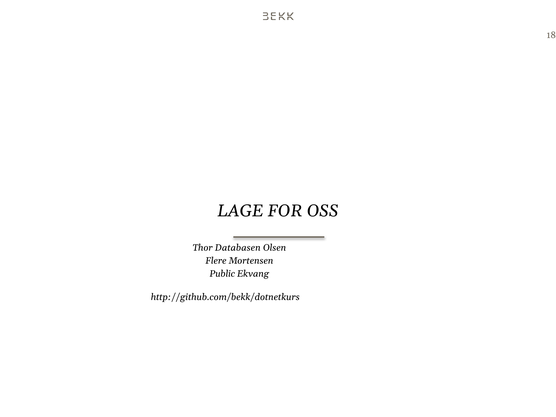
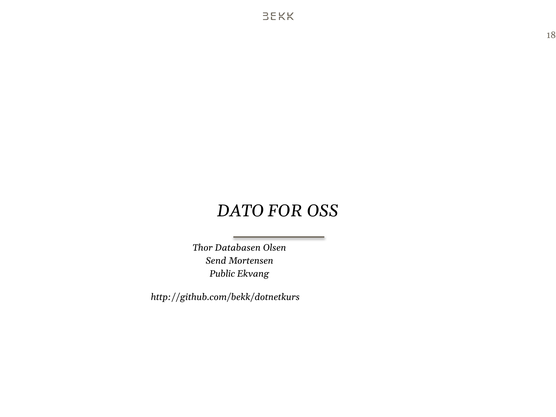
LAGE: LAGE -> DATO
Flere: Flere -> Send
